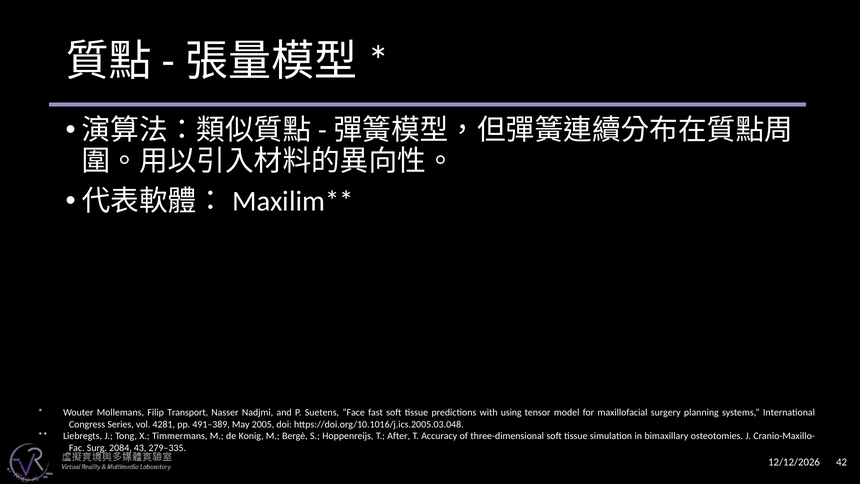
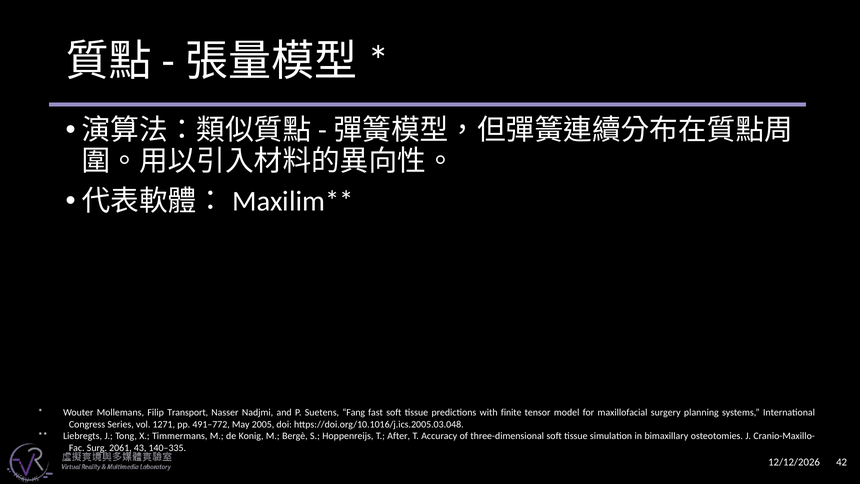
Face: Face -> Fang
using: using -> finite
4281: 4281 -> 1271
491–389: 491–389 -> 491–772
2084: 2084 -> 2061
279–335: 279–335 -> 140–335
